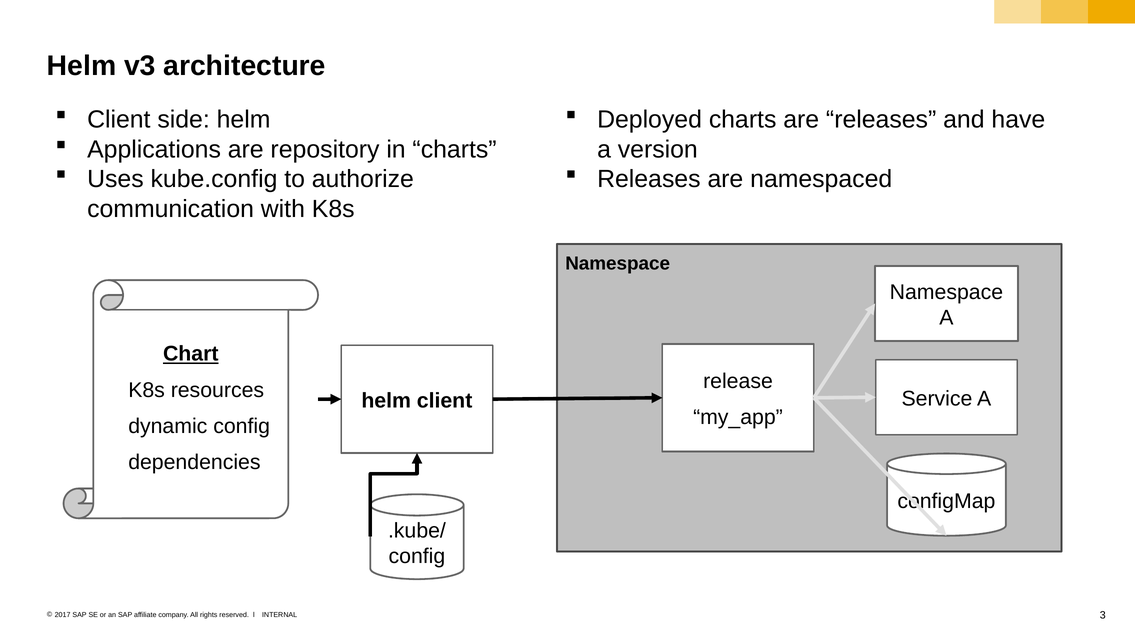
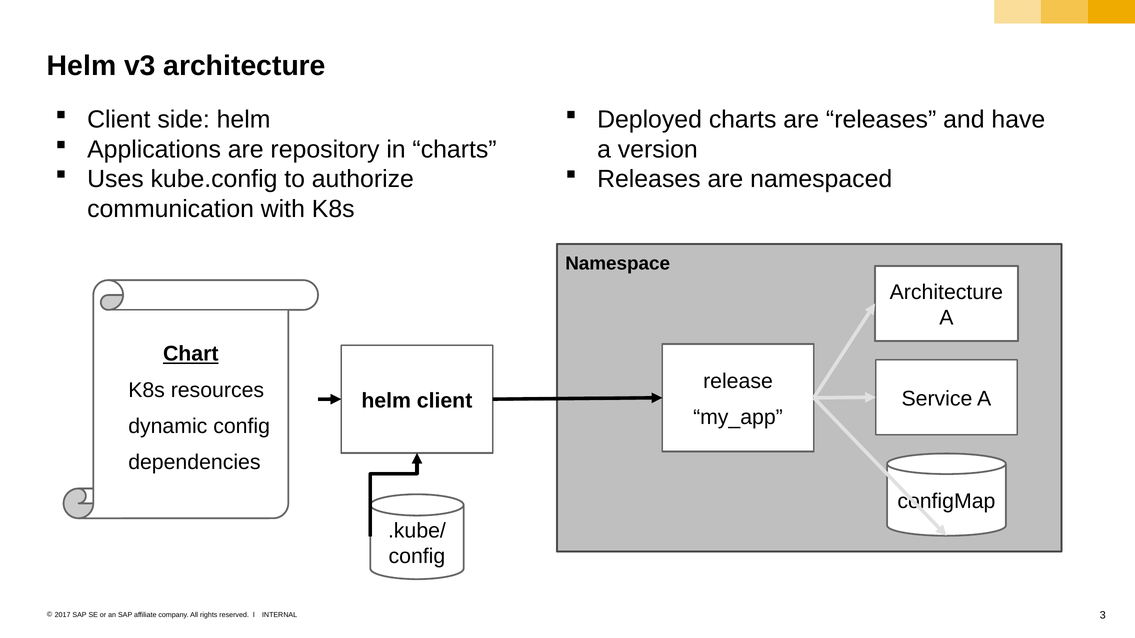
Namespace at (946, 292): Namespace -> Architecture
